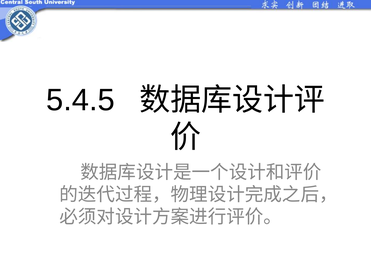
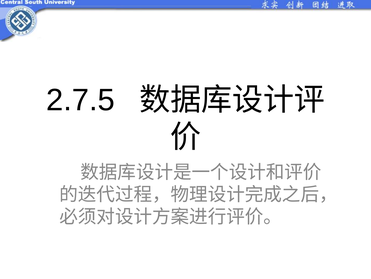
5.4.5: 5.4.5 -> 2.7.5
